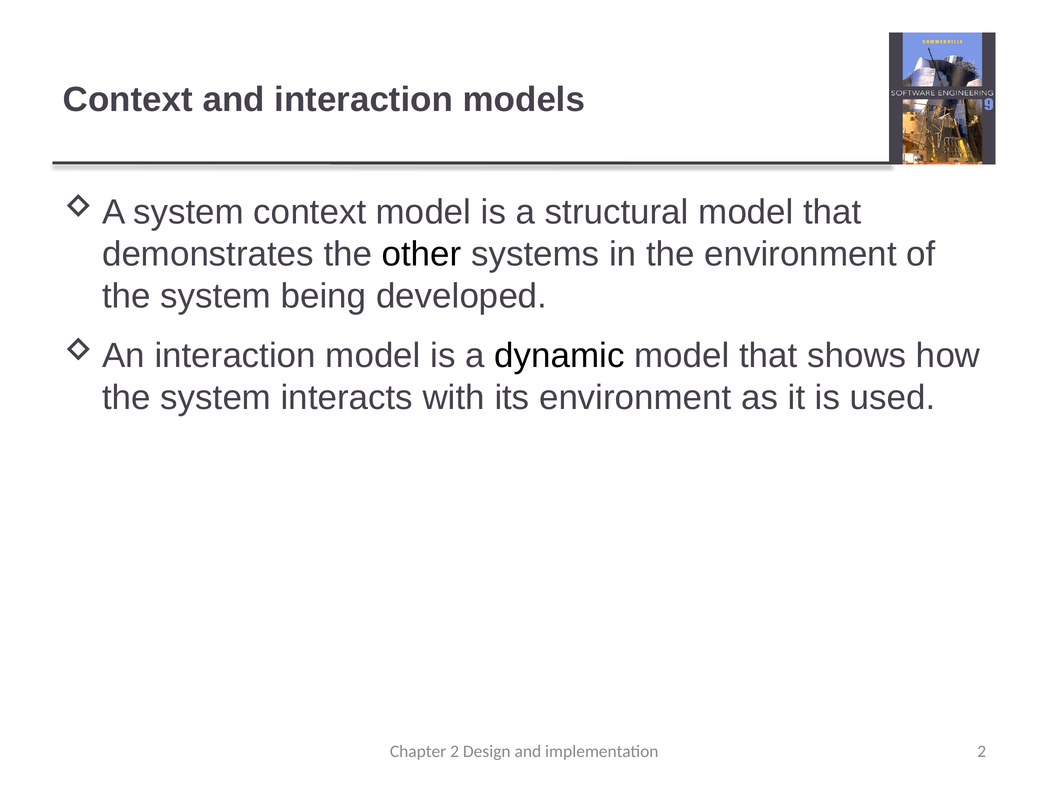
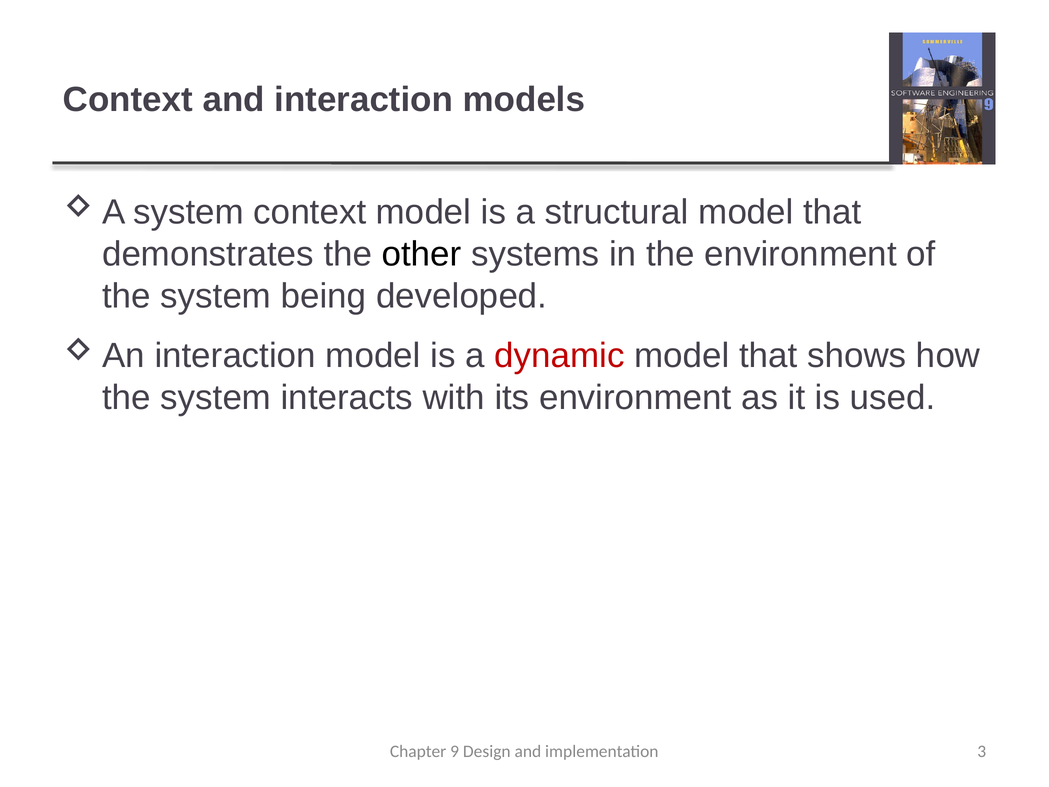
dynamic colour: black -> red
Chapter 2: 2 -> 9
implementation 2: 2 -> 3
